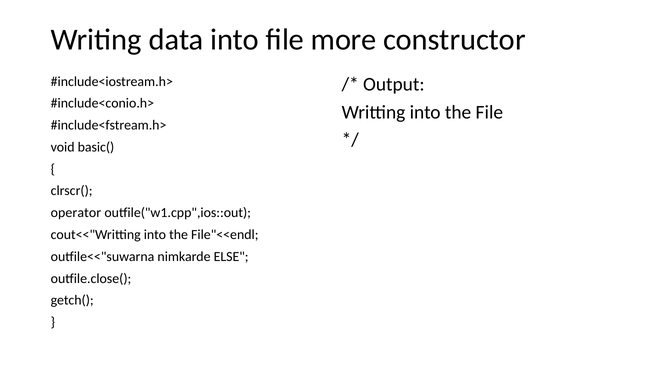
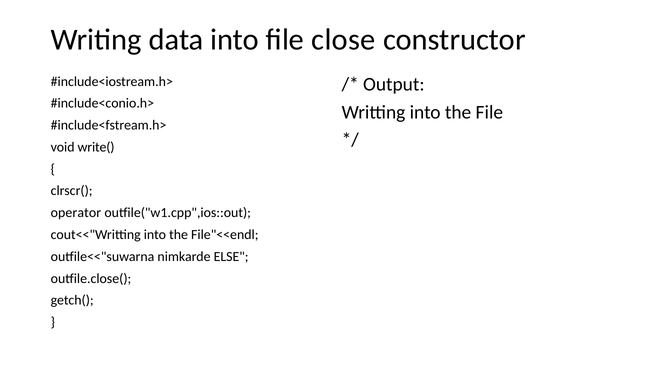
more: more -> close
basic(: basic( -> write(
